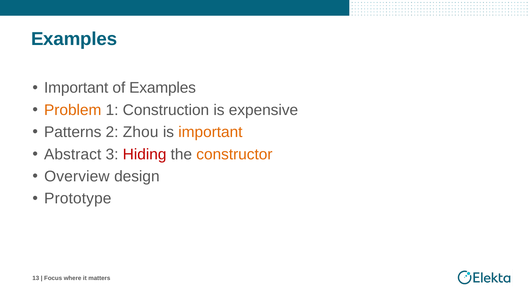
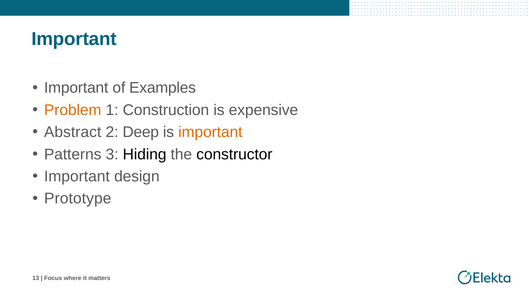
Examples at (74, 39): Examples -> Important
Patterns: Patterns -> Abstract
Zhou: Zhou -> Deep
Abstract: Abstract -> Patterns
Hiding colour: red -> black
constructor colour: orange -> black
Overview at (77, 177): Overview -> Important
